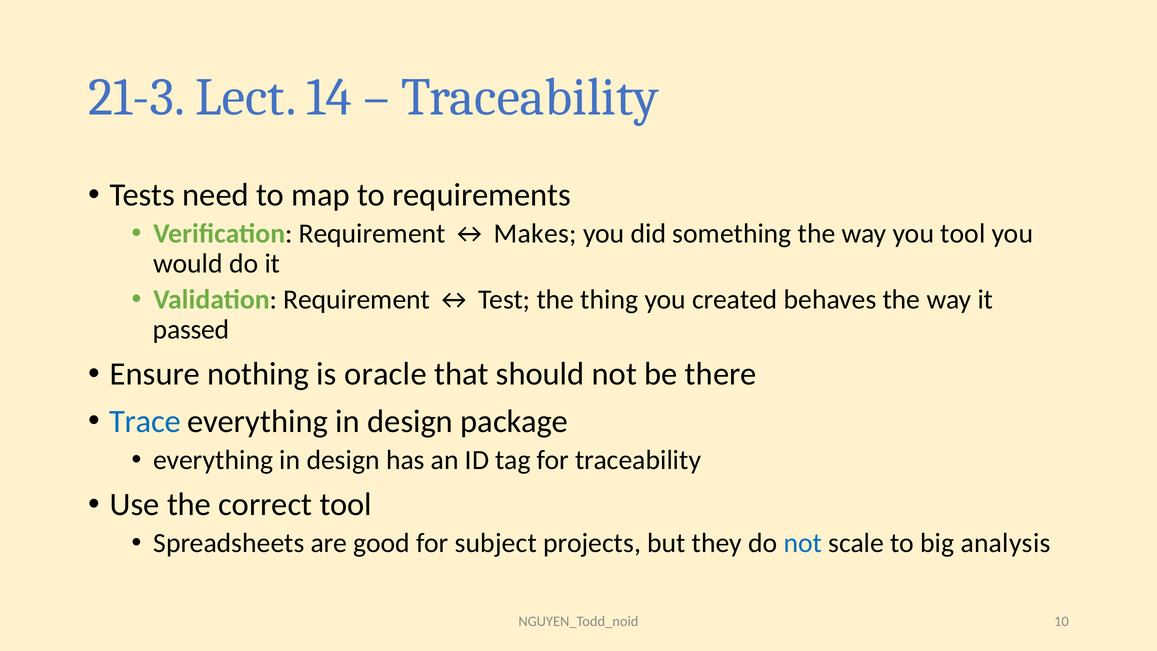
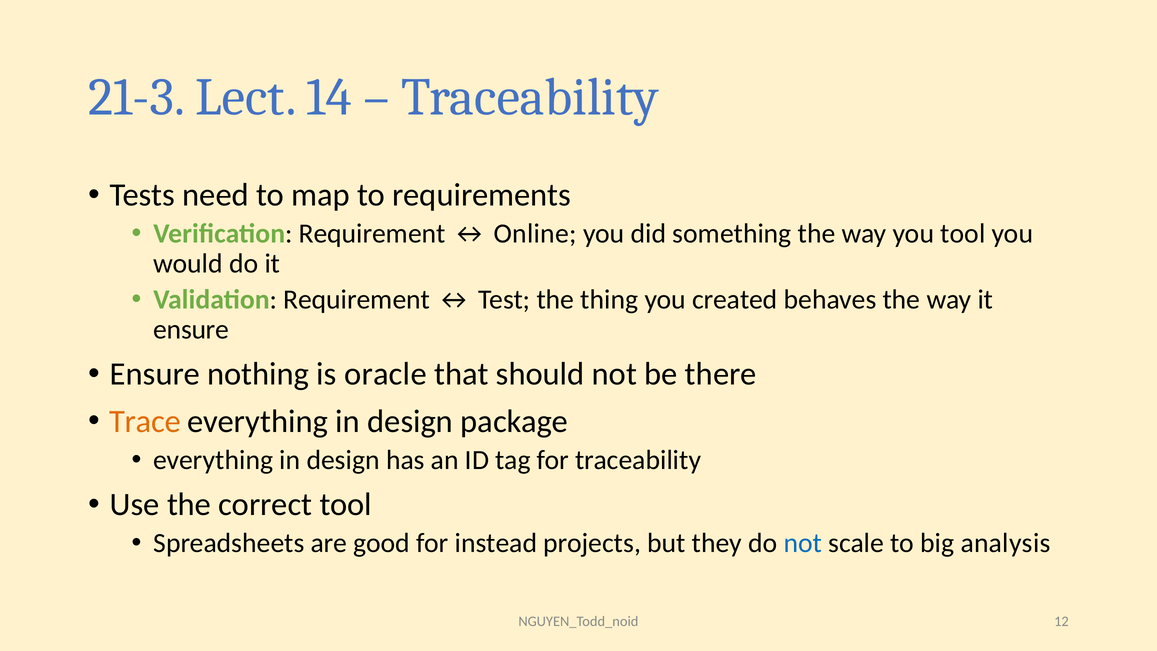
Makes: Makes -> Online
passed at (191, 329): passed -> ensure
Trace colour: blue -> orange
subject: subject -> instead
10: 10 -> 12
